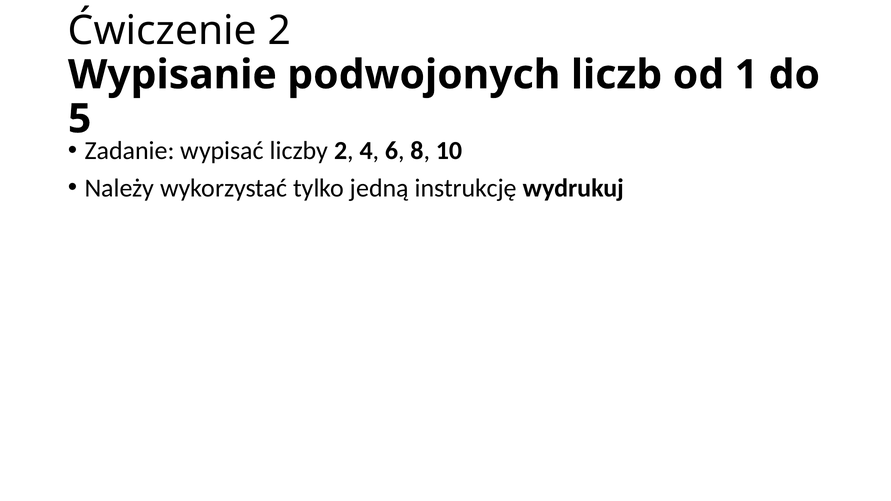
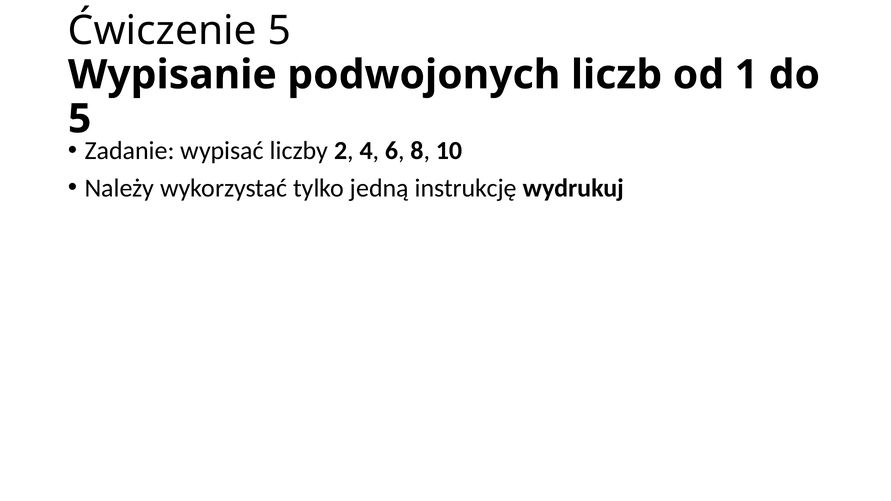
Ćwiczenie 2: 2 -> 5
